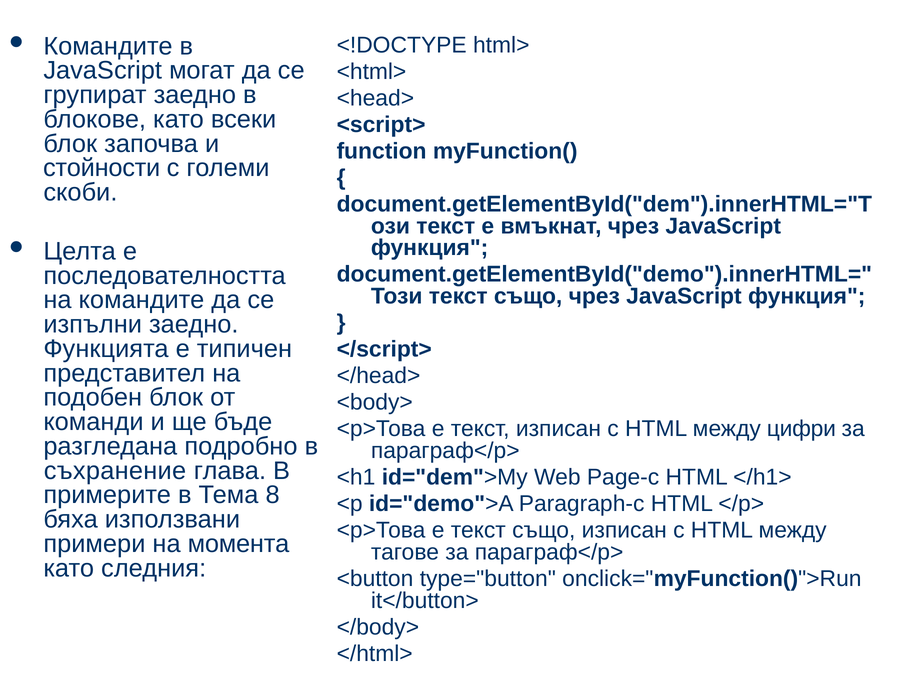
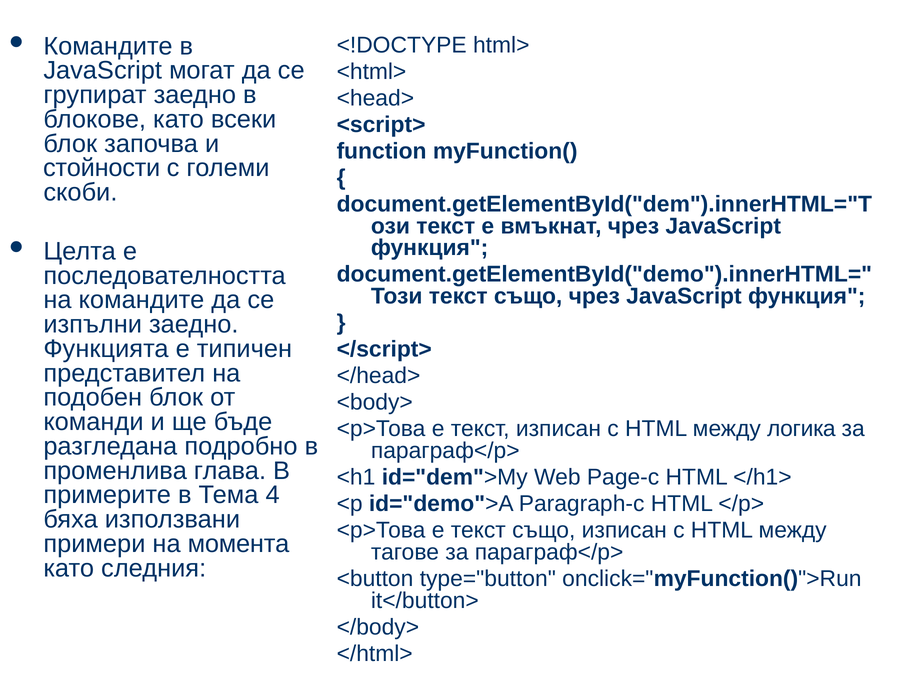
цифри: цифри -> логика
съхранение: съхранение -> променлива
8: 8 -> 4
